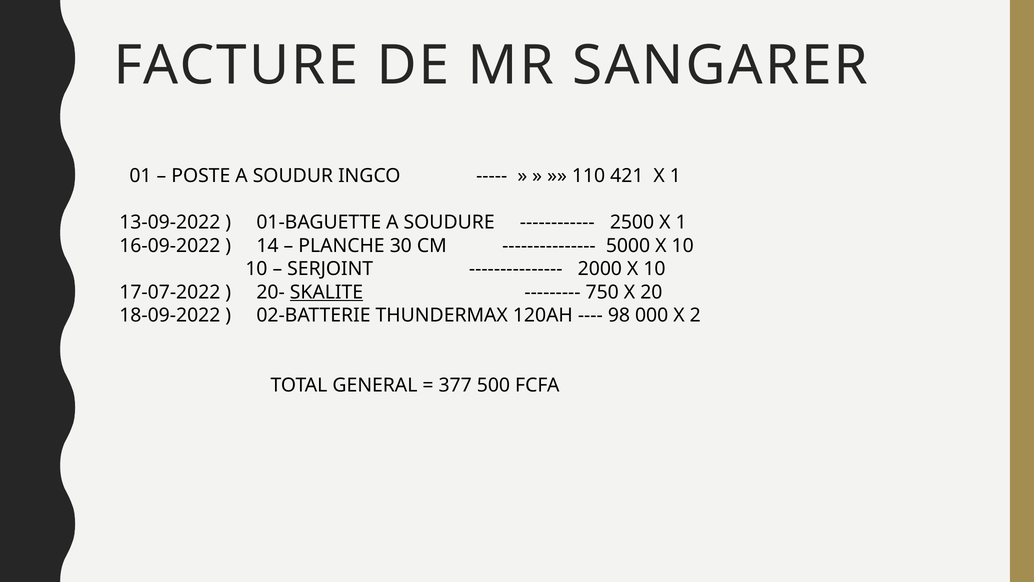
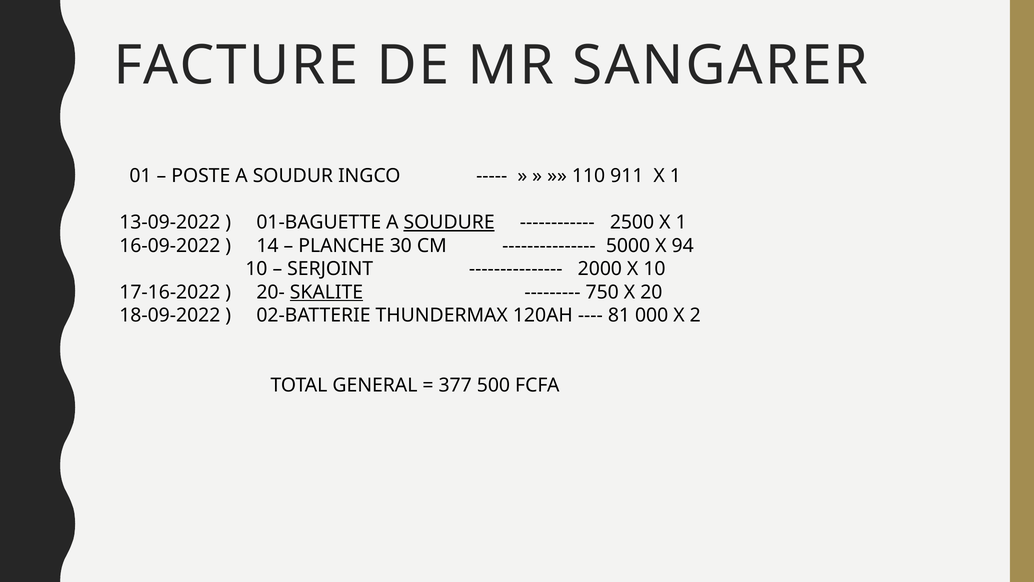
421: 421 -> 911
SOUDURE underline: none -> present
5000 X 10: 10 -> 94
17-07-2022: 17-07-2022 -> 17-16-2022
98: 98 -> 81
